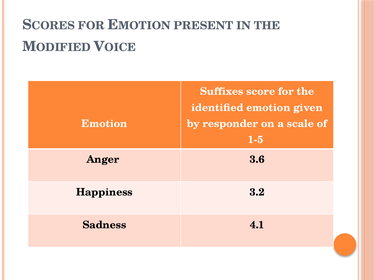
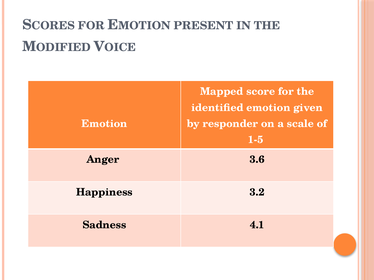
Suffixes: Suffixes -> Mapped
